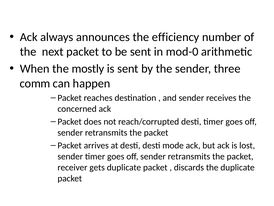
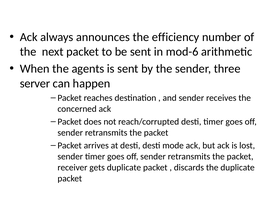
mod-0: mod-0 -> mod-6
mostly: mostly -> agents
comm: comm -> server
